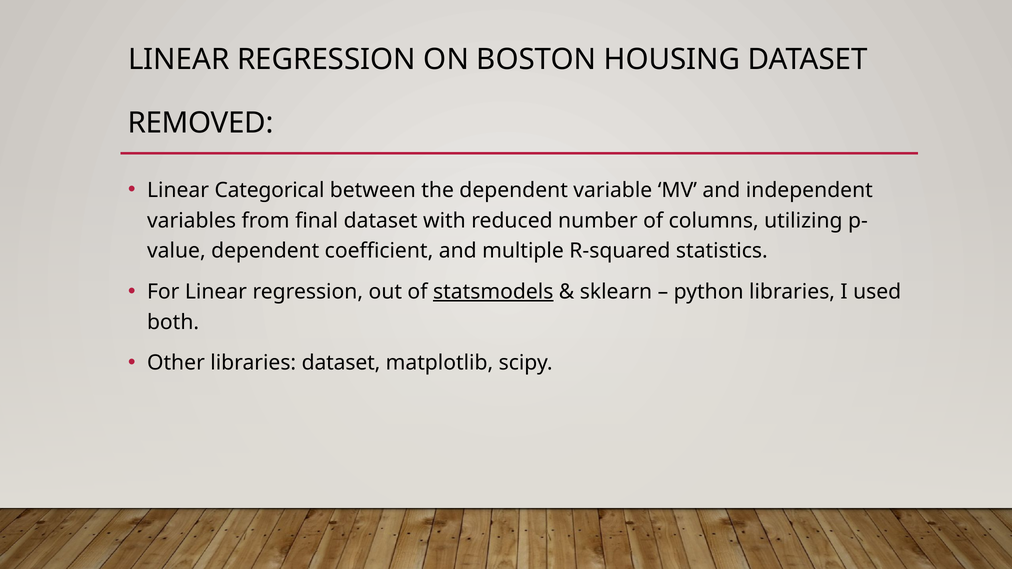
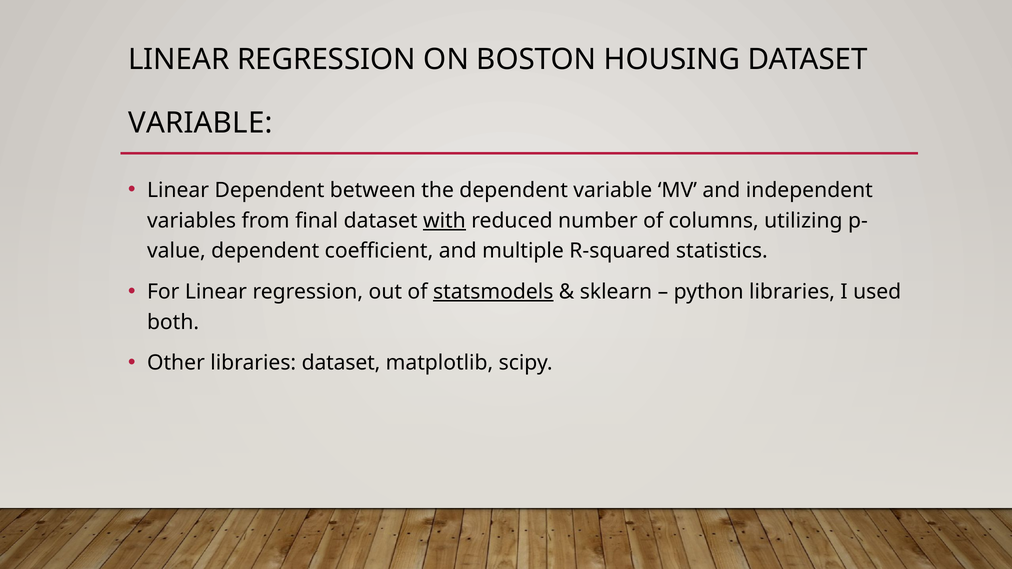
REMOVED at (201, 123): REMOVED -> VARIABLE
Linear Categorical: Categorical -> Dependent
with underline: none -> present
